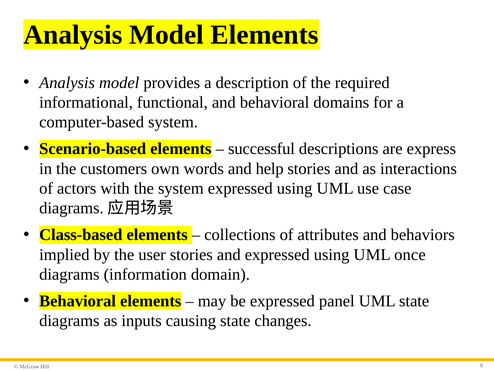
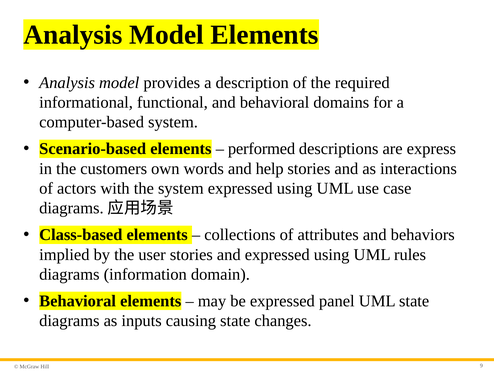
successful: successful -> performed
once: once -> rules
